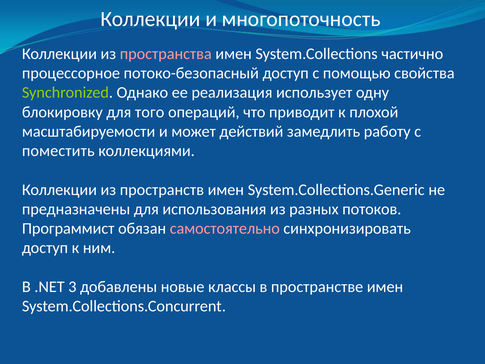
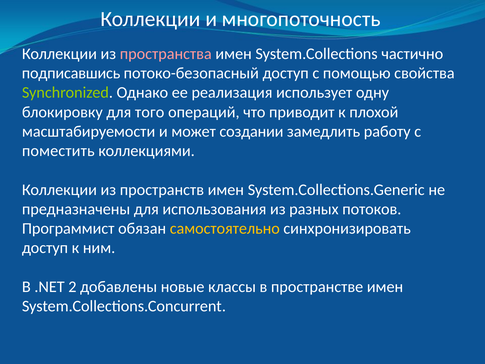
процессорное: процессорное -> подписавшись
действий: действий -> создании
самостоятельно colour: pink -> yellow
3: 3 -> 2
